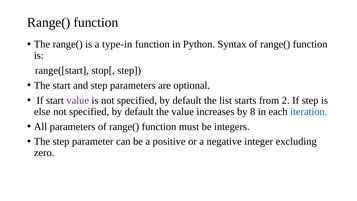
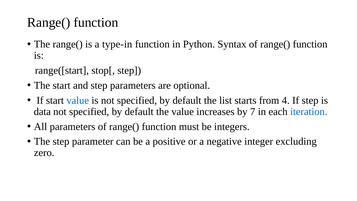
value at (78, 100) colour: purple -> blue
2: 2 -> 4
else: else -> data
8: 8 -> 7
